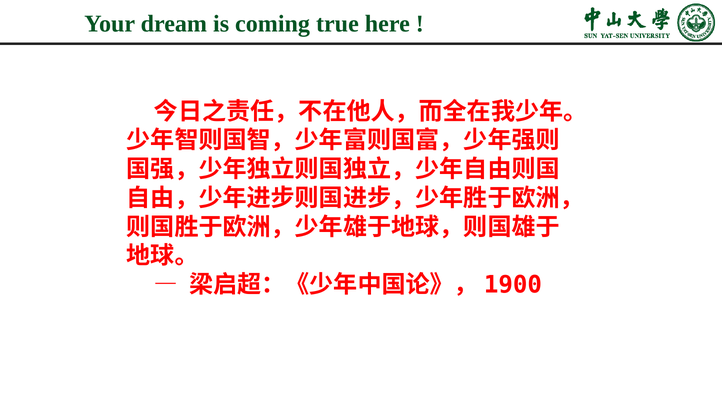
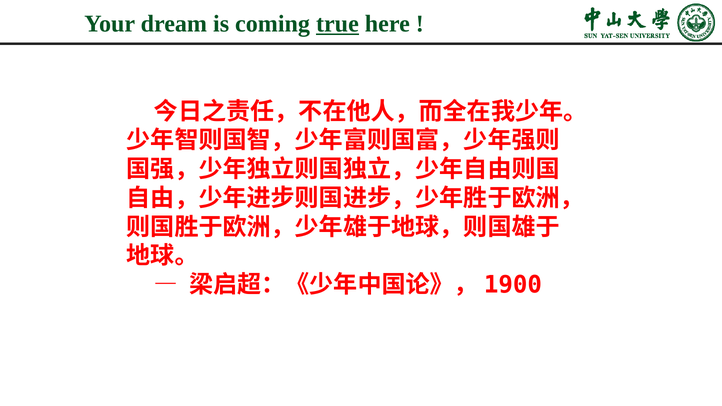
true underline: none -> present
